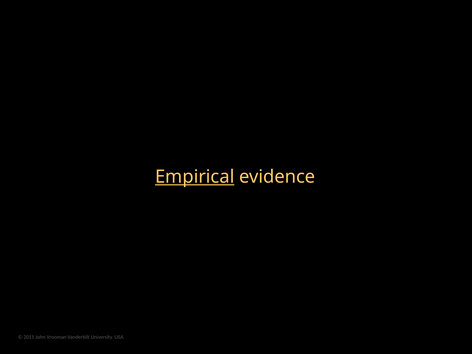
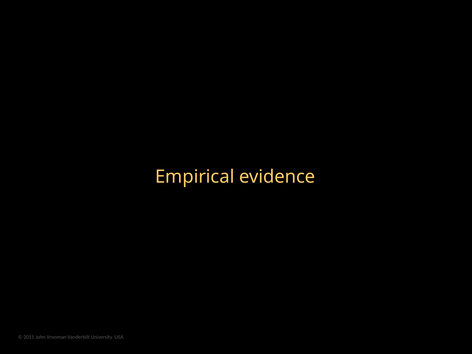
Empirical underline: present -> none
